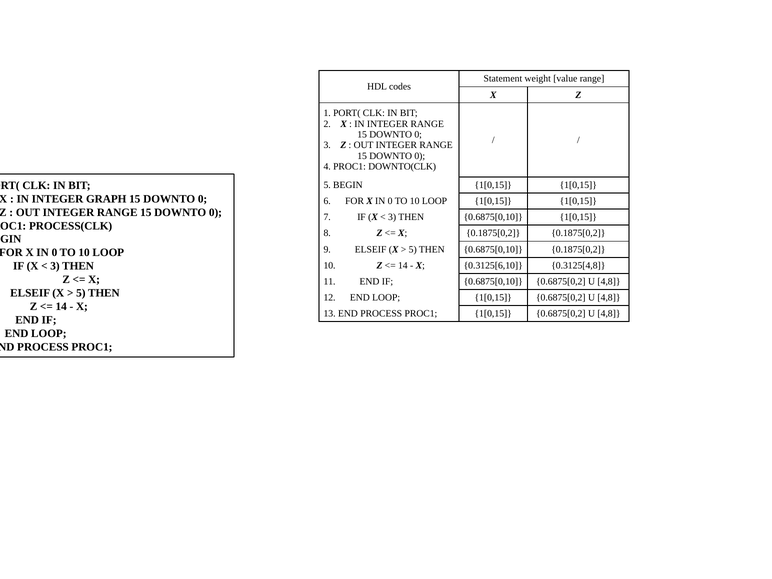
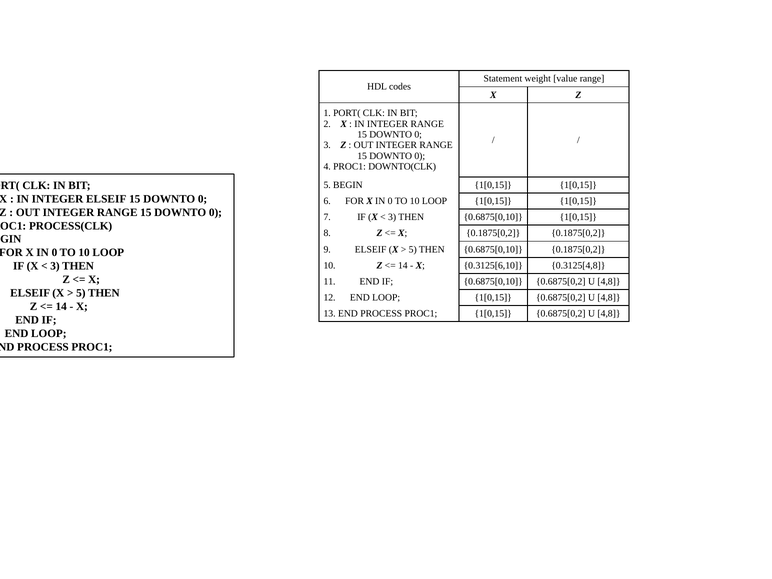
INTEGER GRAPH: GRAPH -> ELSEIF
